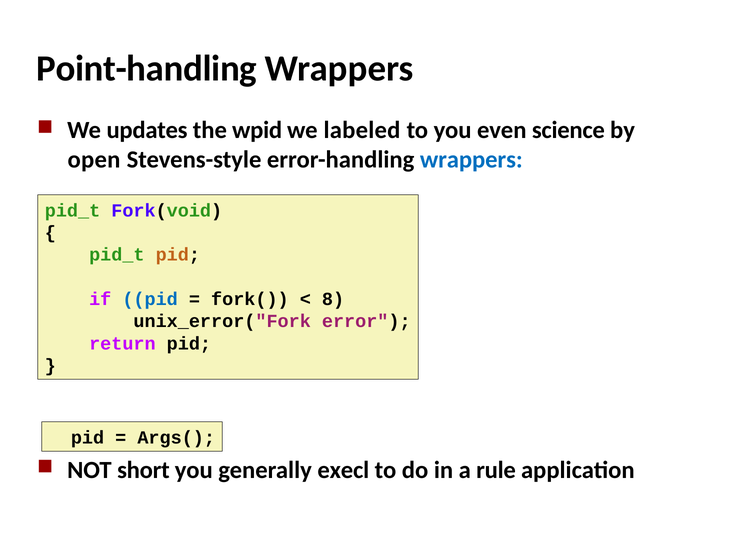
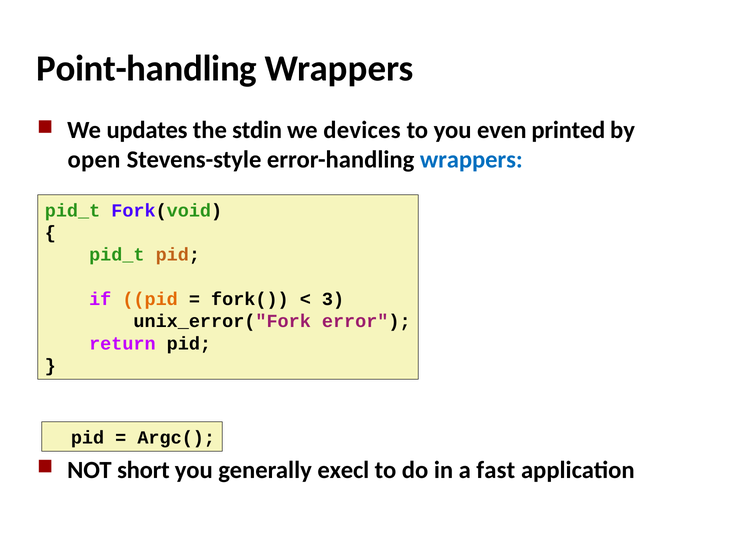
wpid: wpid -> stdin
labeled: labeled -> devices
science: science -> printed
pid at (150, 299) colour: blue -> orange
8: 8 -> 3
Args(: Args( -> Argc(
rule: rule -> fast
